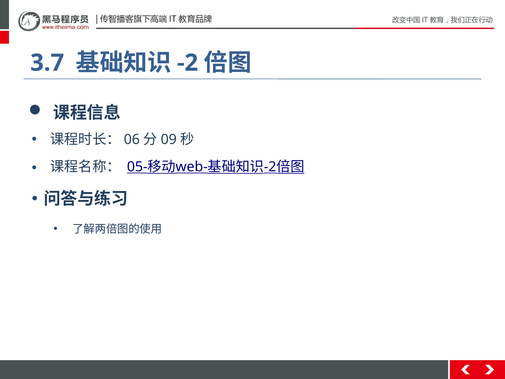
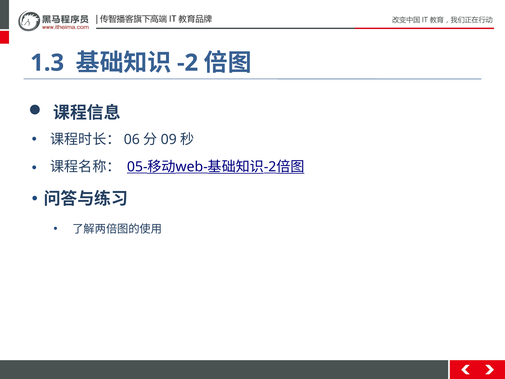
3.7: 3.7 -> 1.3
